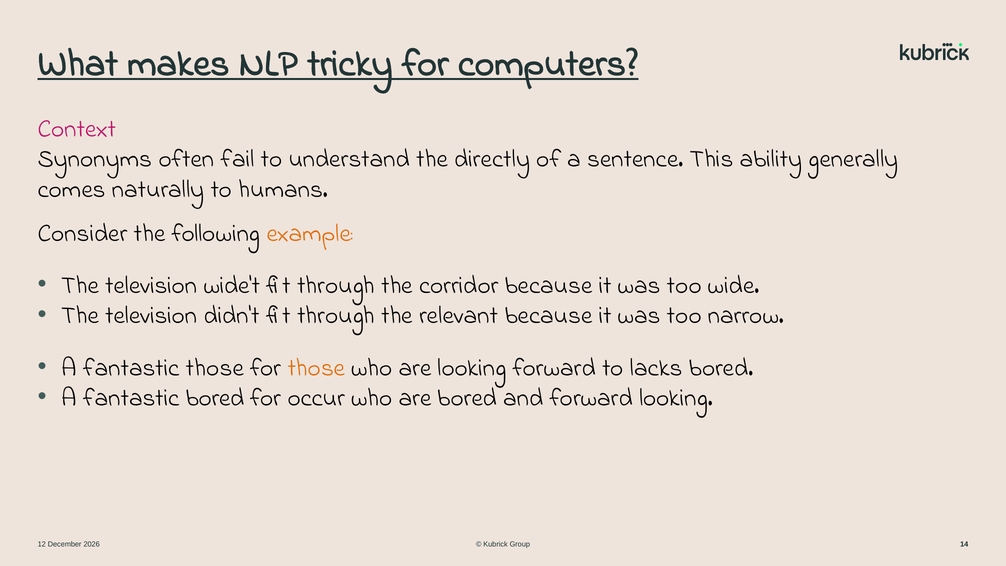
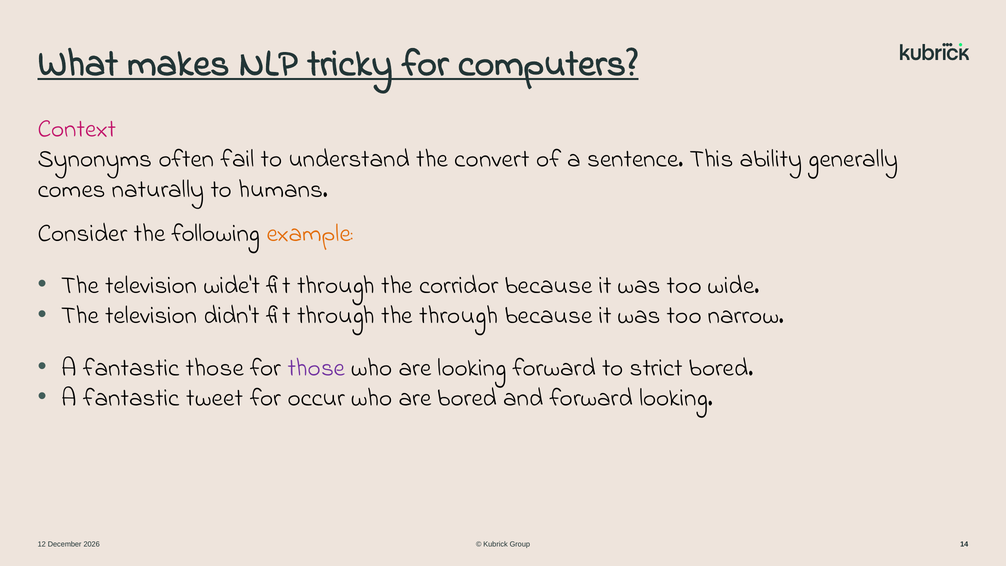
directly: directly -> convert
the relevant: relevant -> through
those at (316, 367) colour: orange -> purple
lacks: lacks -> strict
fantastic bored: bored -> tweet
